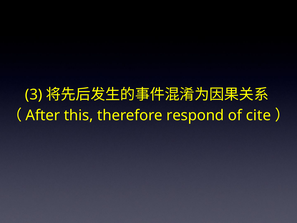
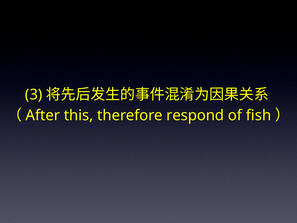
cite: cite -> fish
